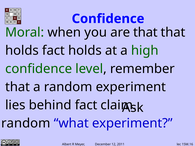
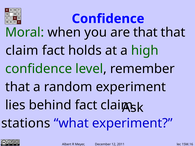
holds at (22, 51): holds -> claim
random at (26, 123): random -> stations
